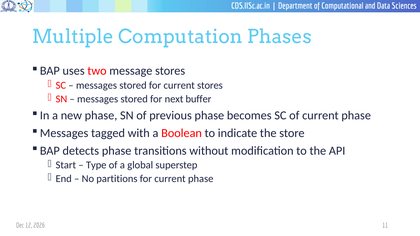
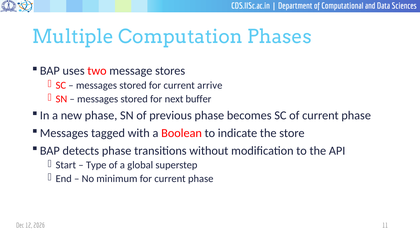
current stores: stores -> arrive
partitions: partitions -> minimum
